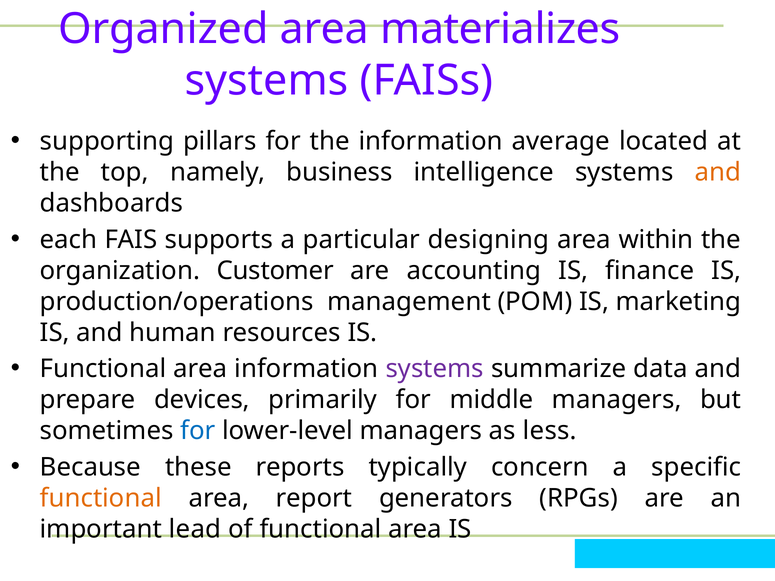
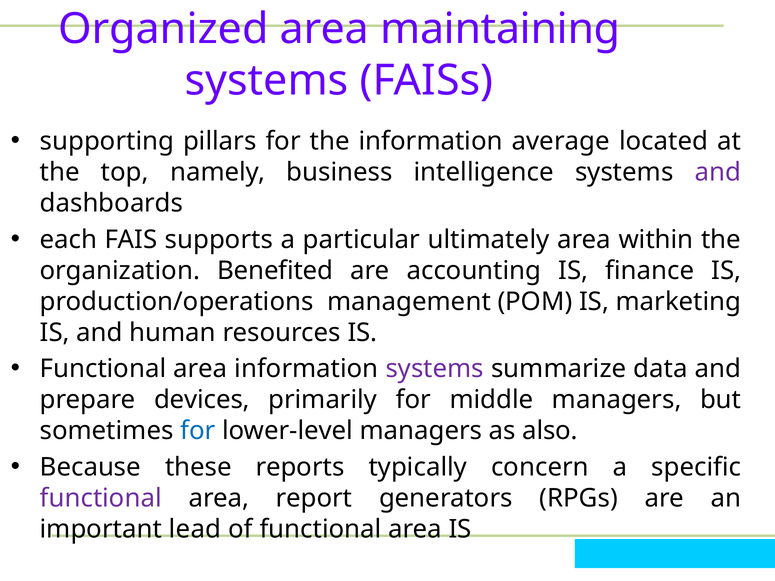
materializes: materializes -> maintaining
and at (718, 172) colour: orange -> purple
designing: designing -> ultimately
Customer: Customer -> Benefited
less: less -> also
functional at (101, 498) colour: orange -> purple
